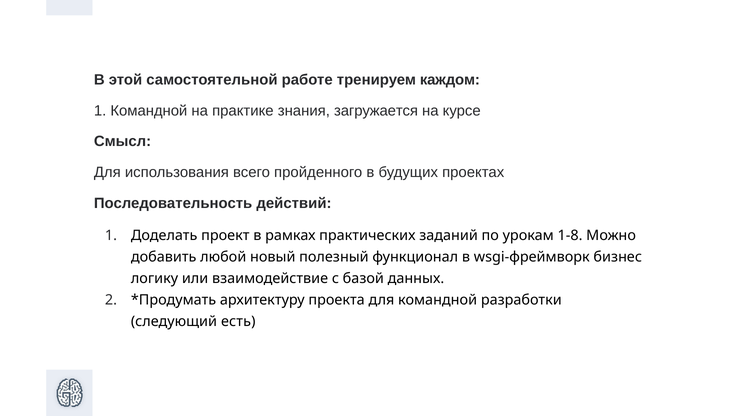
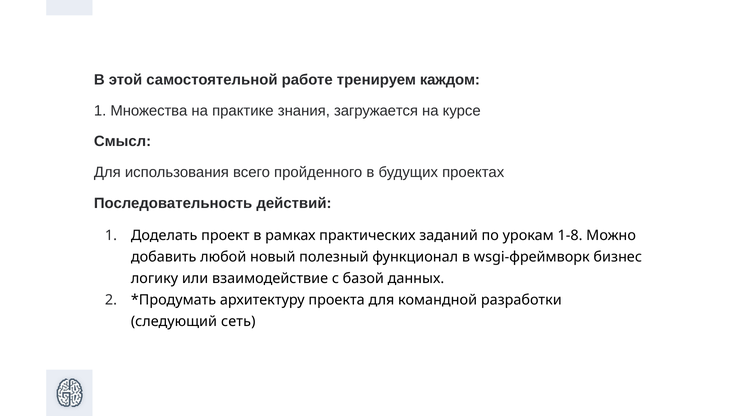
1 Командной: Командной -> Множества
есть: есть -> сеть
